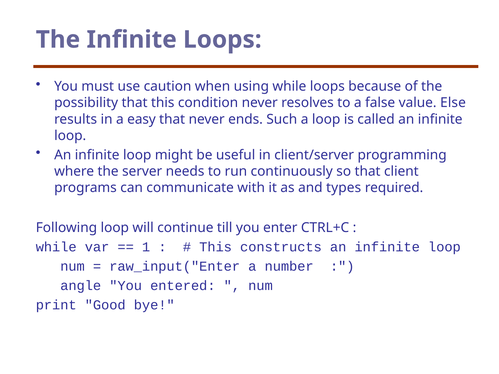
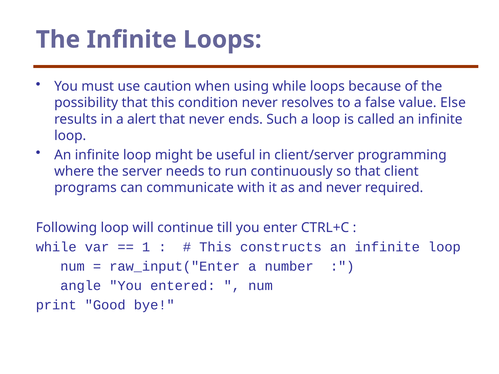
easy: easy -> alert
and types: types -> never
